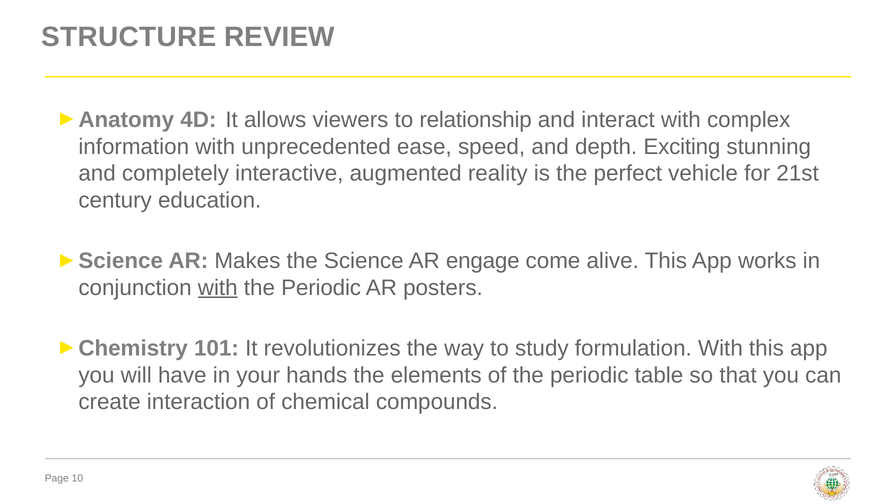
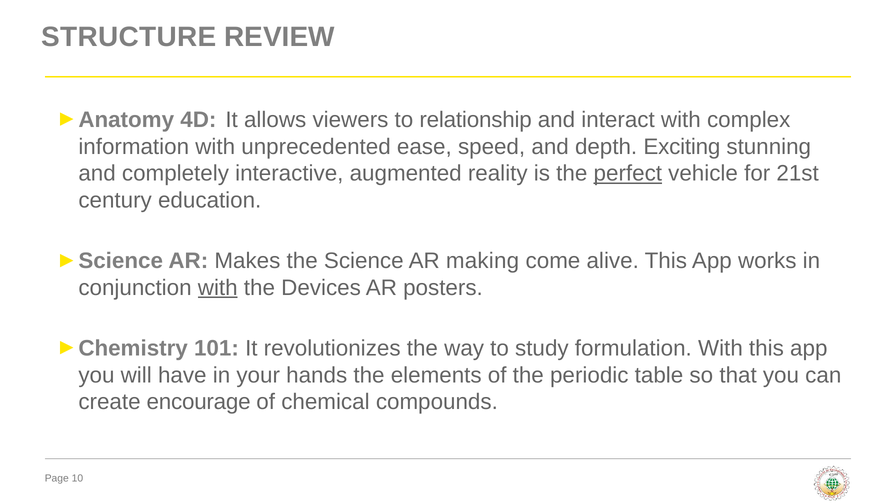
perfect underline: none -> present
engage: engage -> making
Periodic at (321, 288): Periodic -> Devices
interaction: interaction -> encourage
